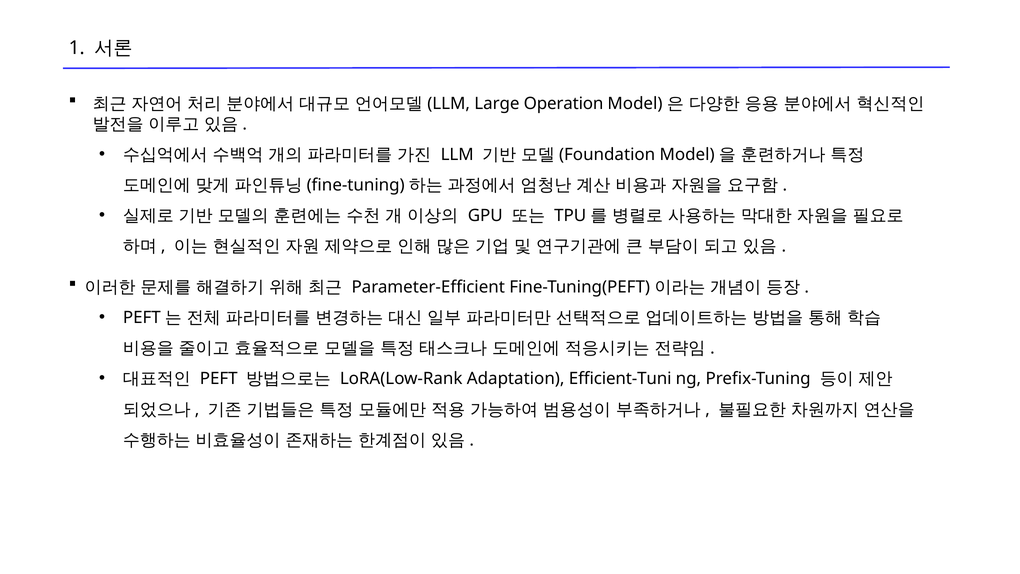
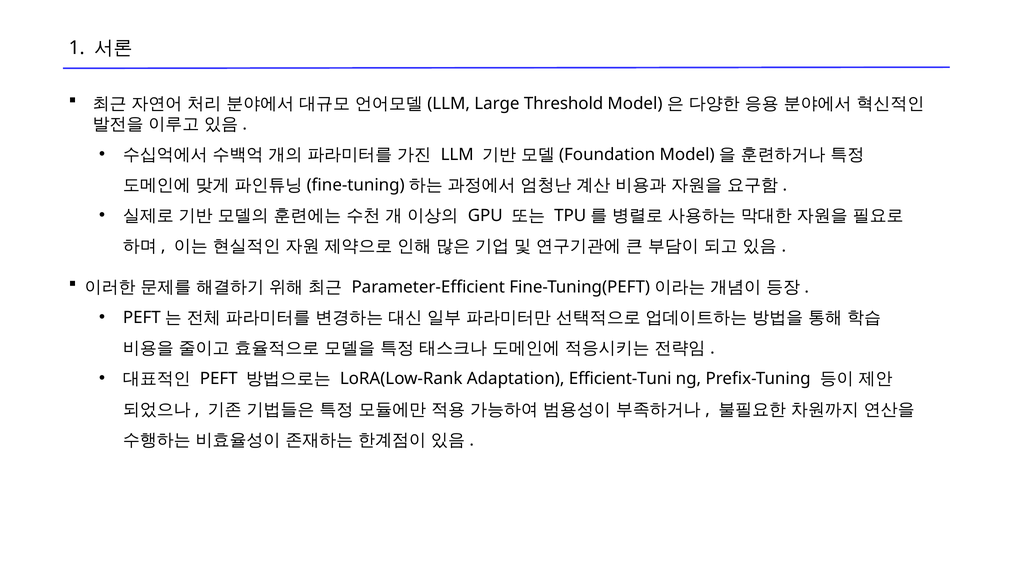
Operation: Operation -> Threshold
